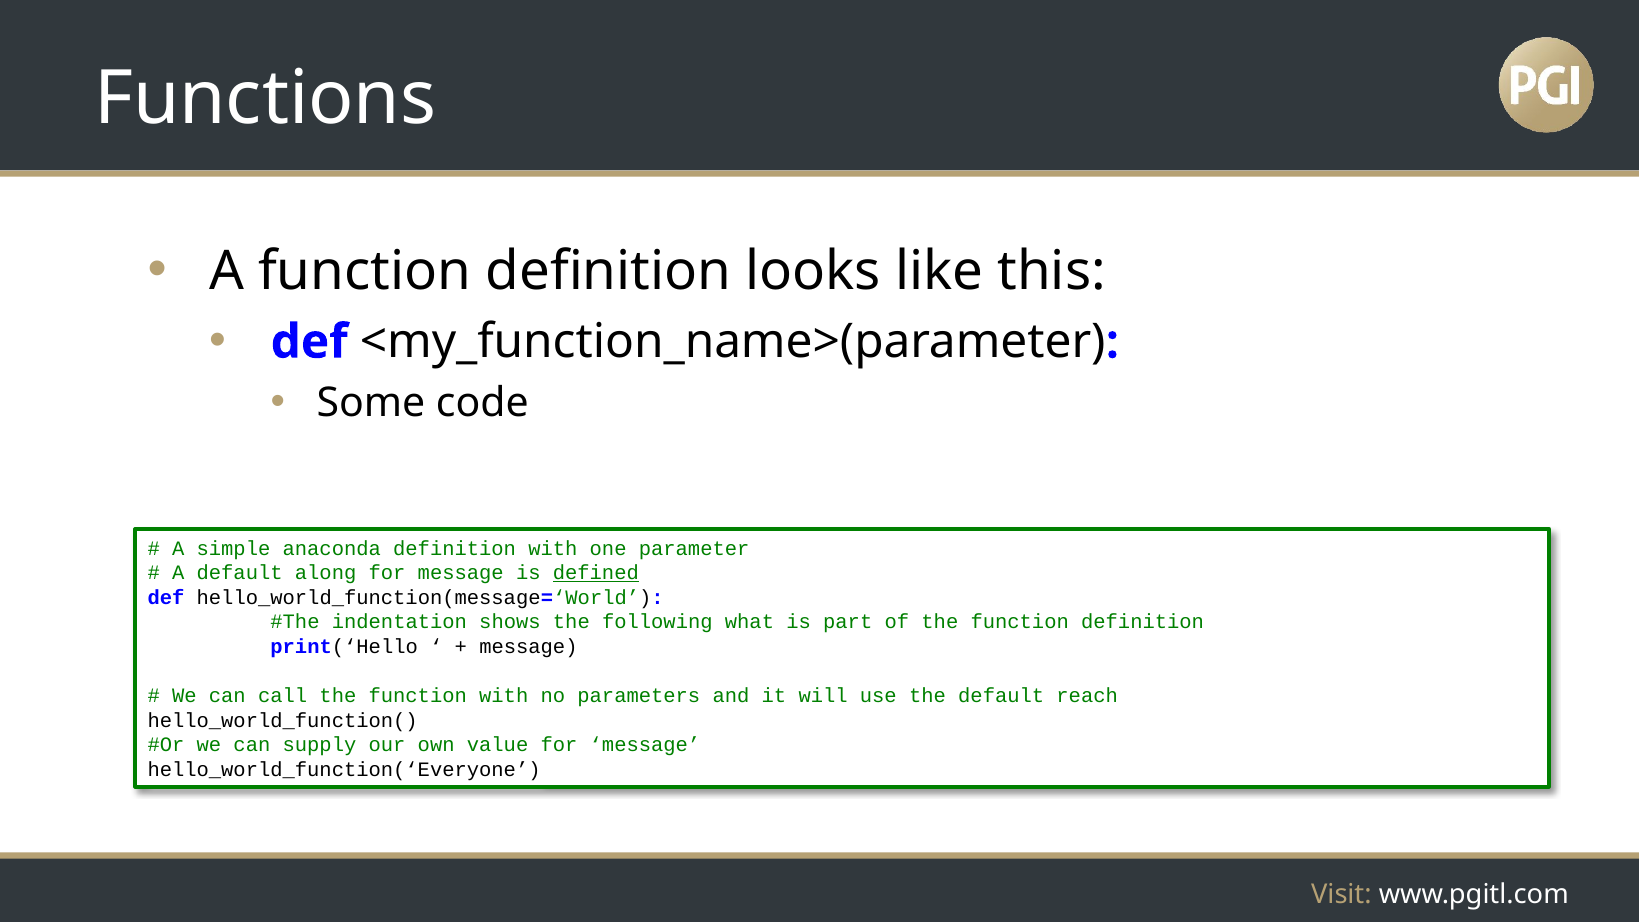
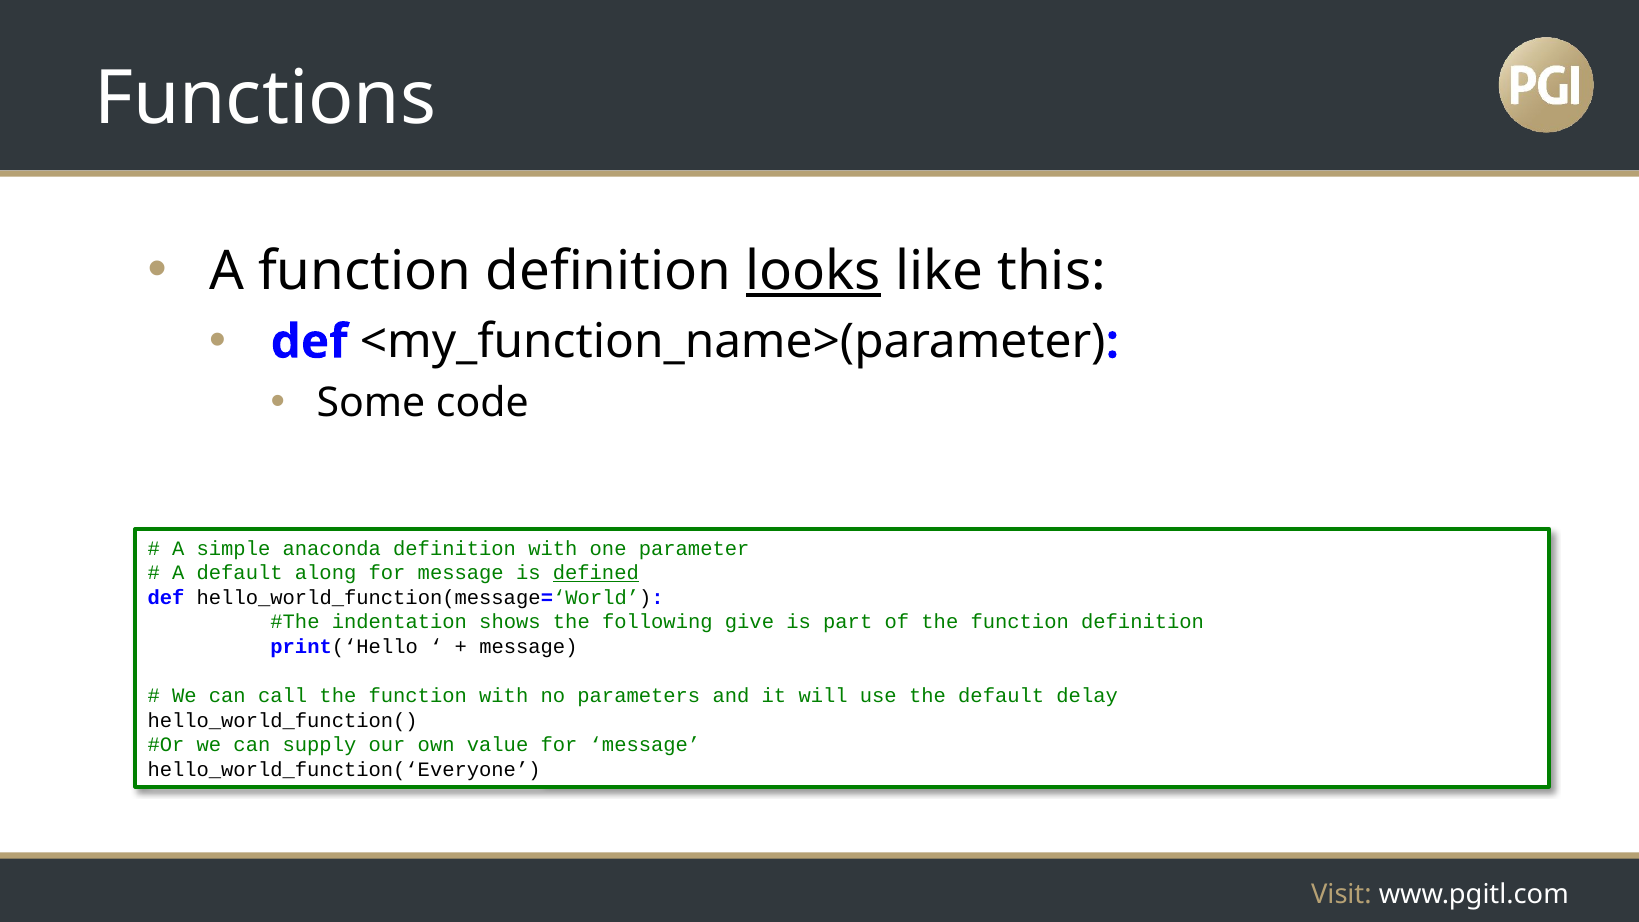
looks underline: none -> present
what: what -> give
reach: reach -> delay
